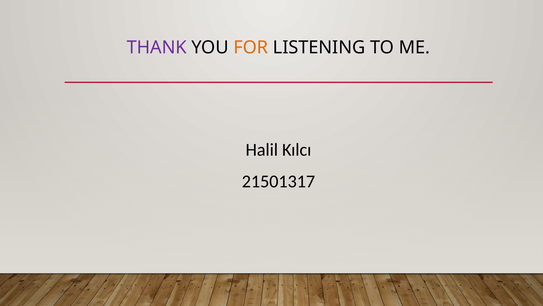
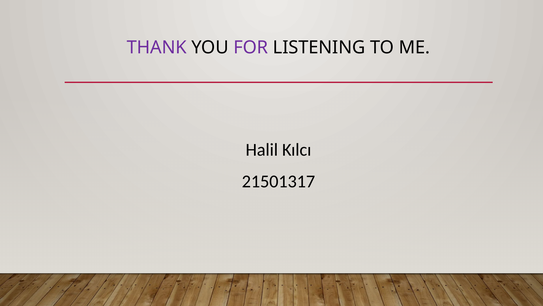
FOR colour: orange -> purple
